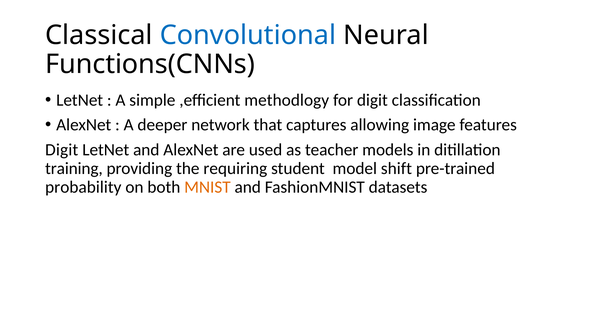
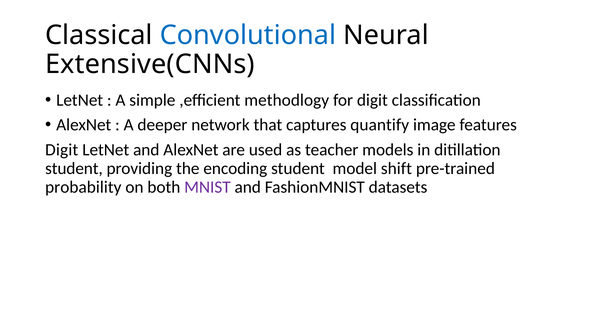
Functions(CNNs: Functions(CNNs -> Extensive(CNNs
allowing: allowing -> quantify
training at (74, 168): training -> student
requiring: requiring -> encoding
MNIST colour: orange -> purple
